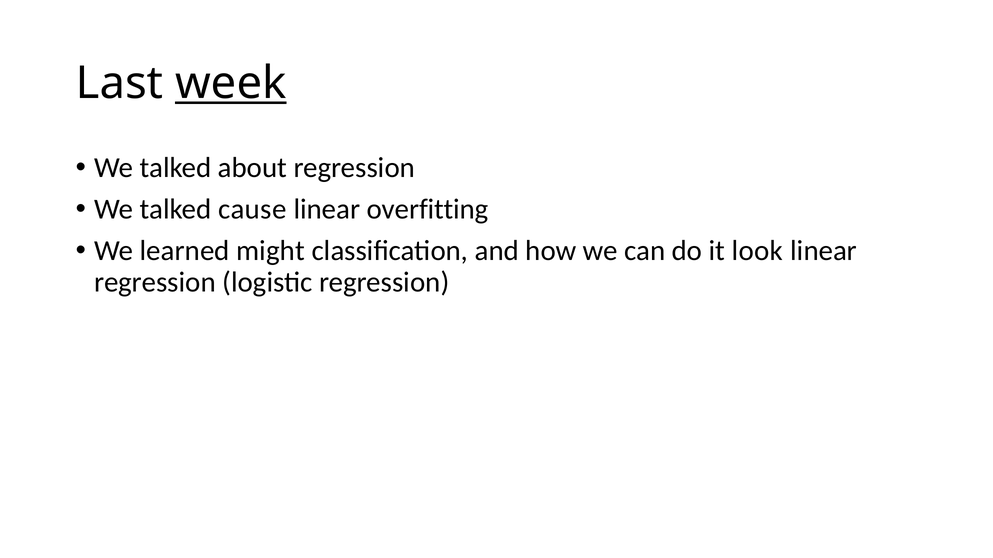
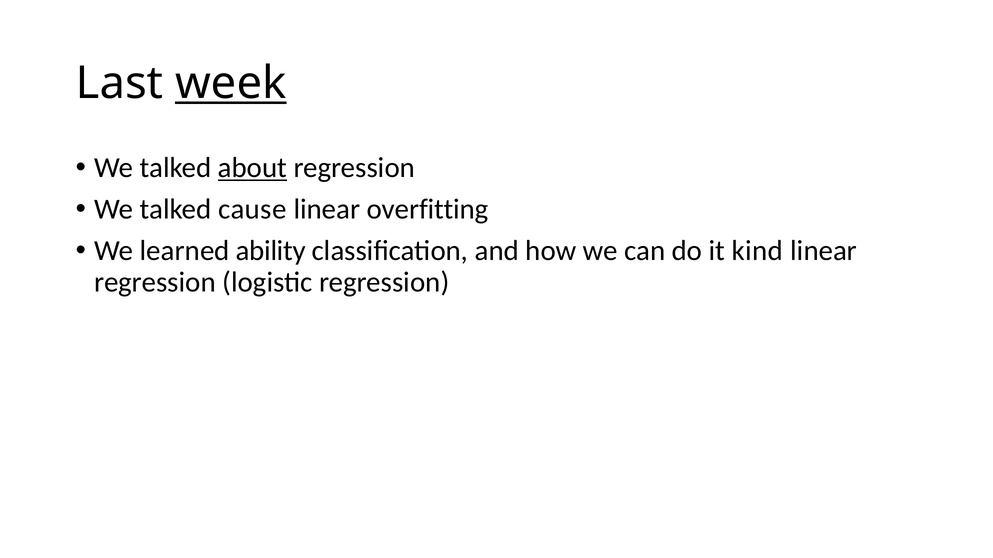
about underline: none -> present
might: might -> ability
look: look -> kind
